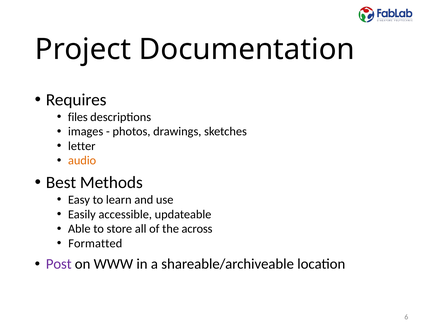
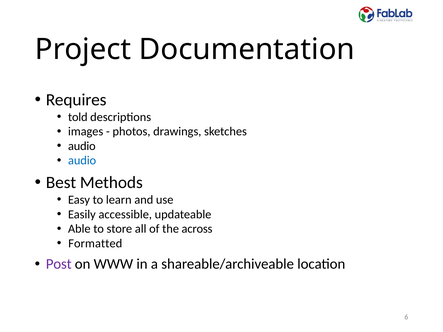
files: files -> told
letter at (82, 146): letter -> audio
audio at (82, 161) colour: orange -> blue
